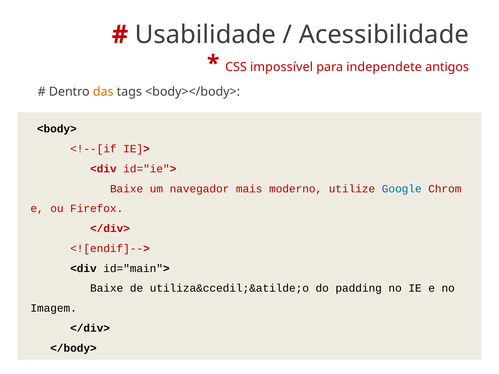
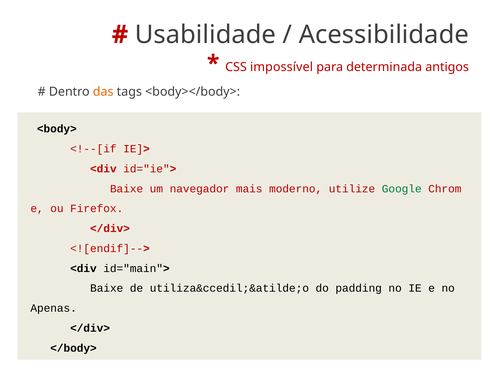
independete: independete -> determinada
Google colour: blue -> green
Imagem: Imagem -> Apenas
